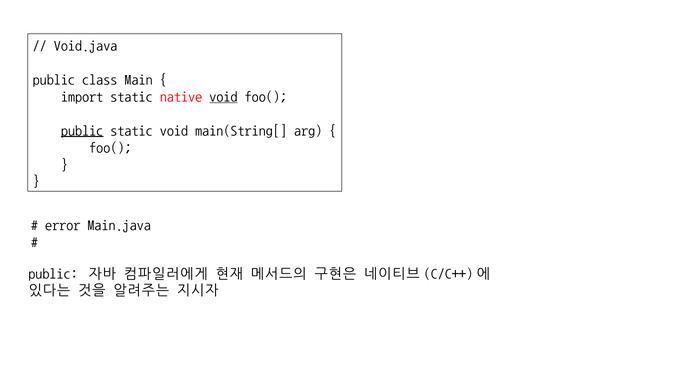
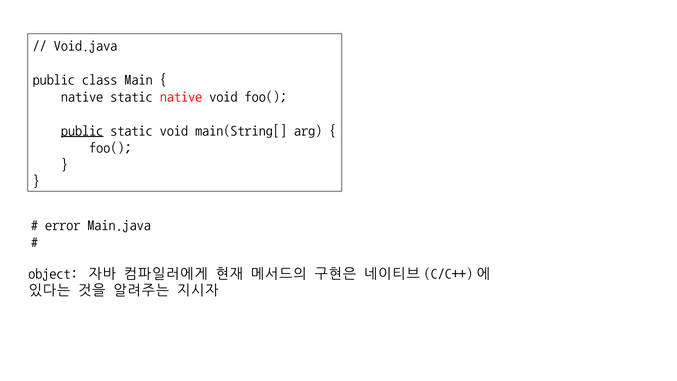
import at (82, 97): import -> native
void at (223, 97) underline: present -> none
public at (53, 273): public -> object
